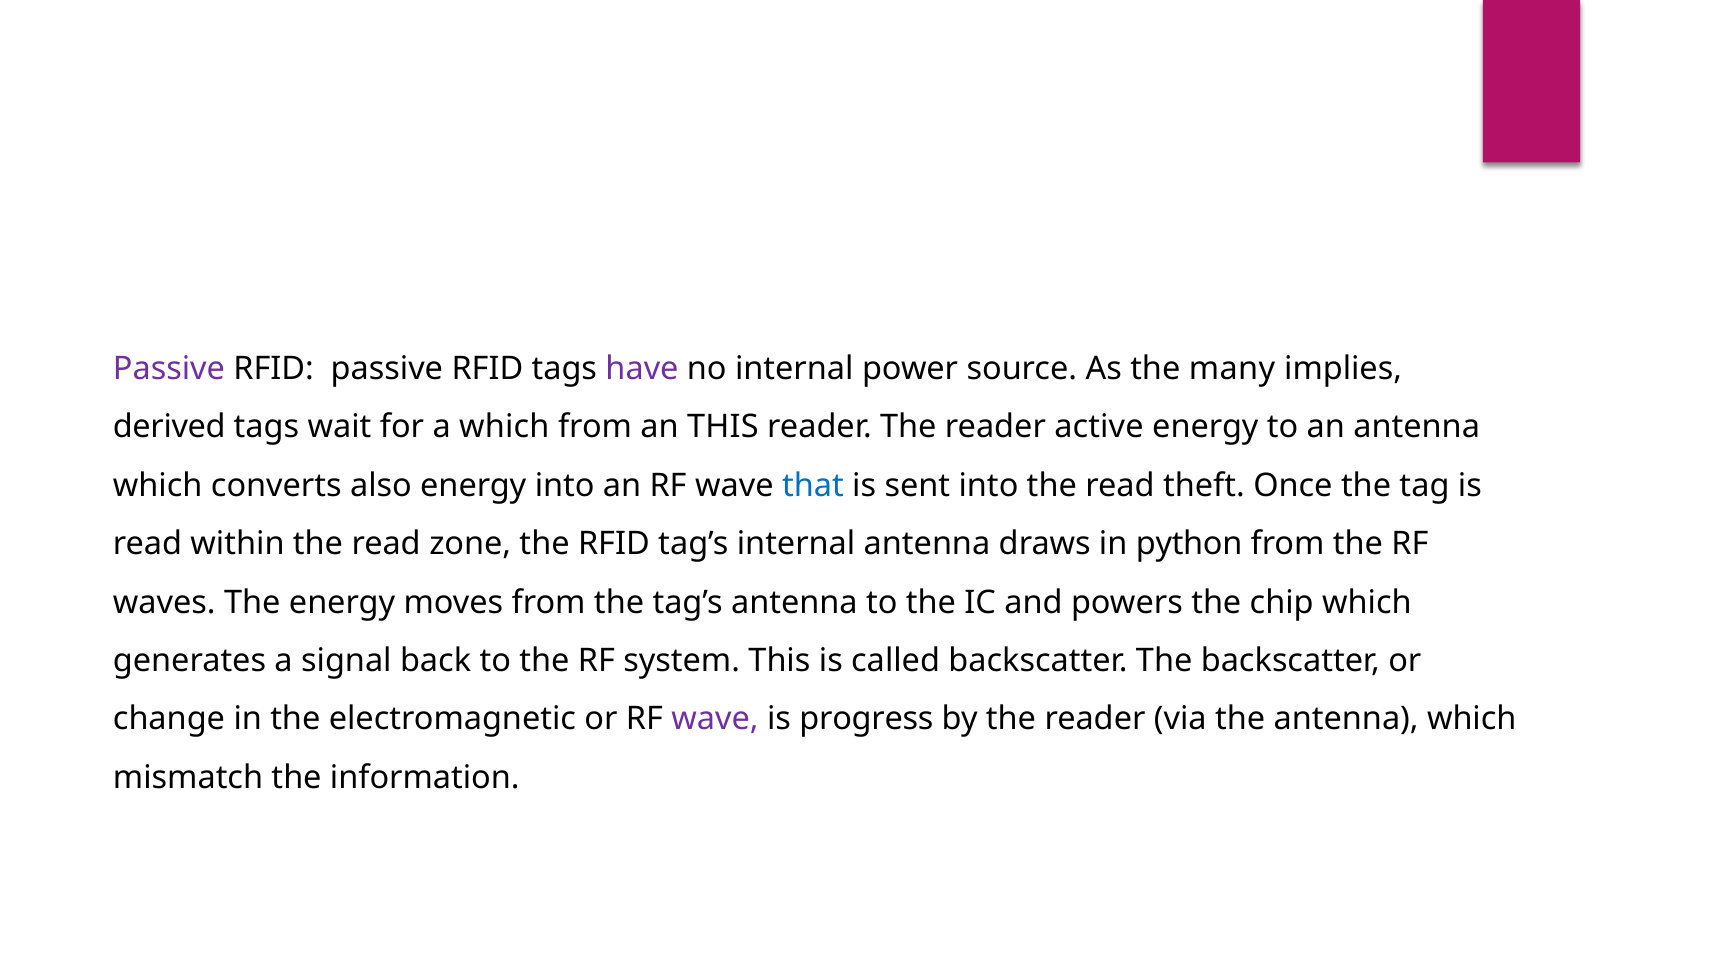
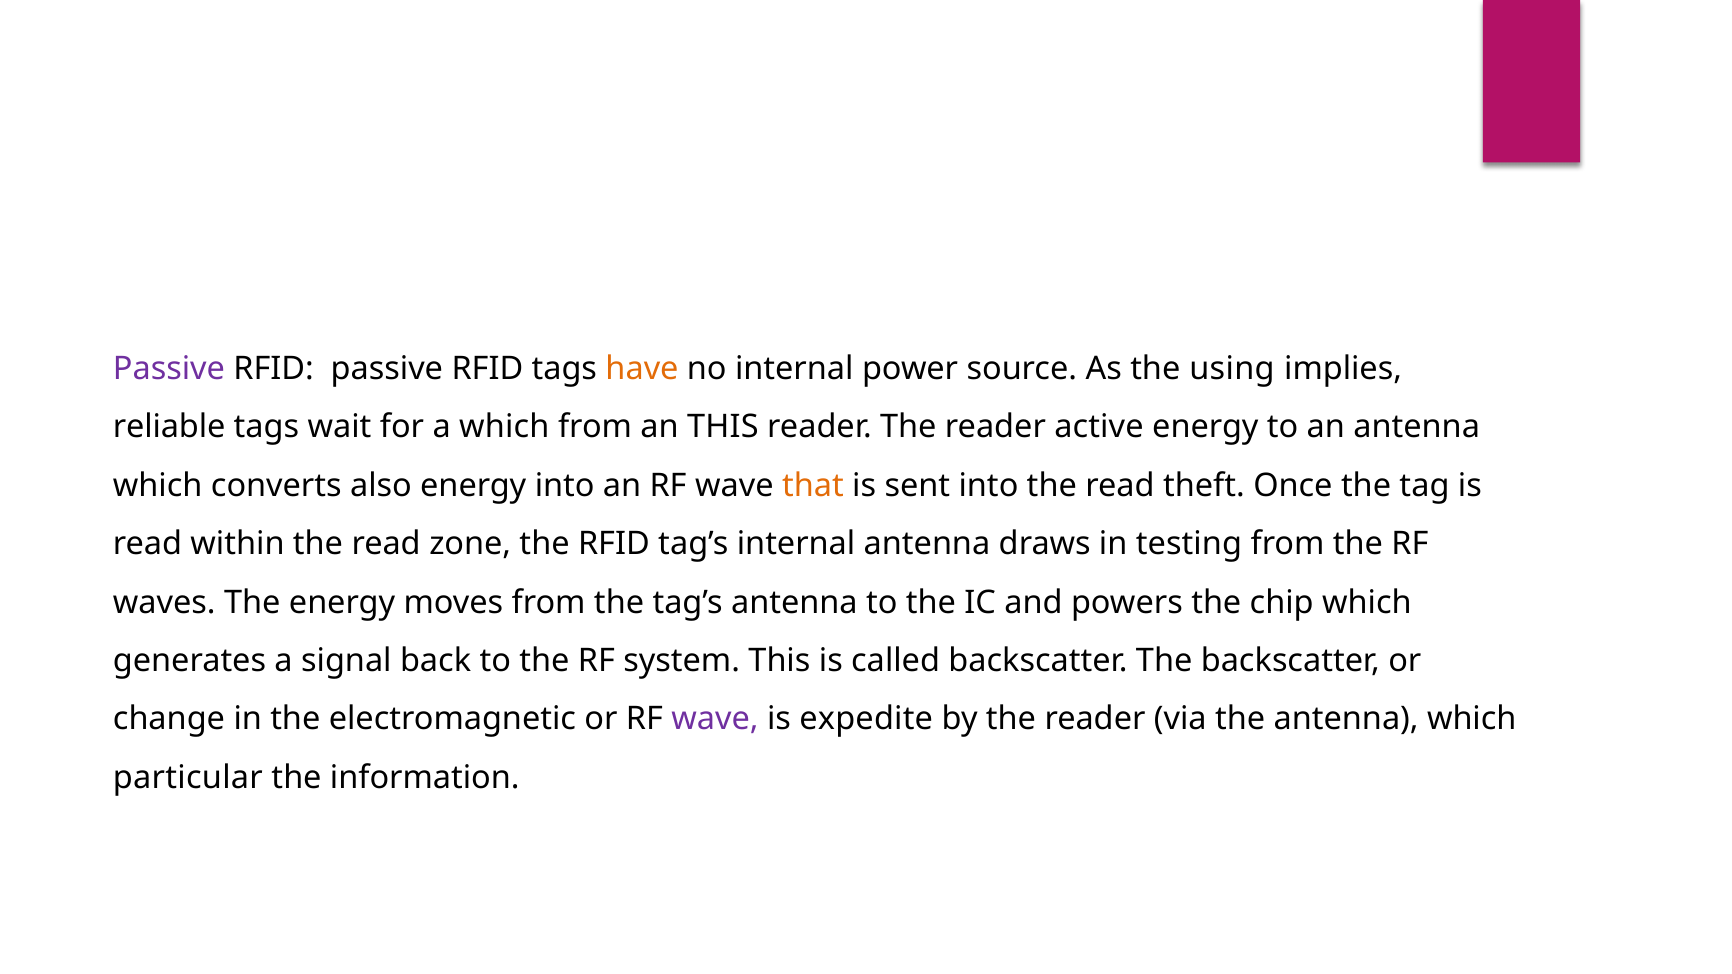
have colour: purple -> orange
many: many -> using
derived: derived -> reliable
that colour: blue -> orange
python: python -> testing
progress: progress -> expedite
mismatch: mismatch -> particular
